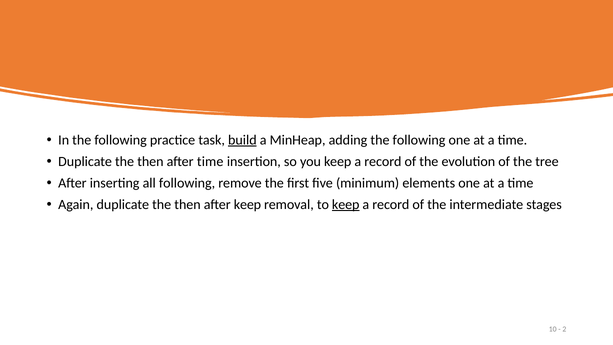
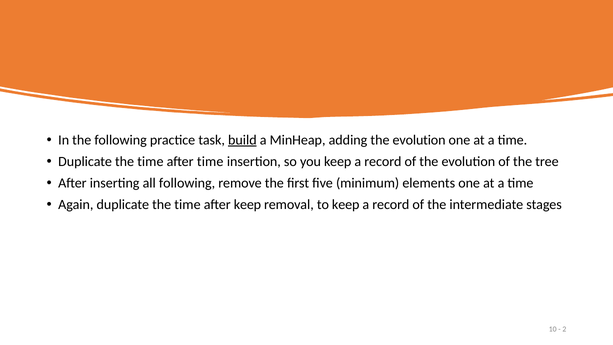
adding the following: following -> evolution
then at (150, 161): then -> time
Again duplicate the then: then -> time
keep at (346, 204) underline: present -> none
